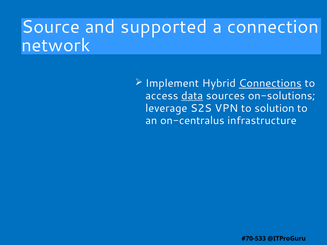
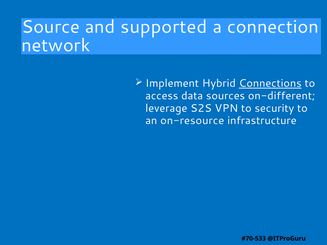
data underline: present -> none
on-solutions: on-solutions -> on-different
solution: solution -> security
on-centralus: on-centralus -> on-resource
